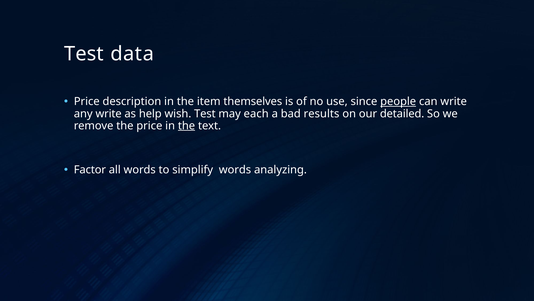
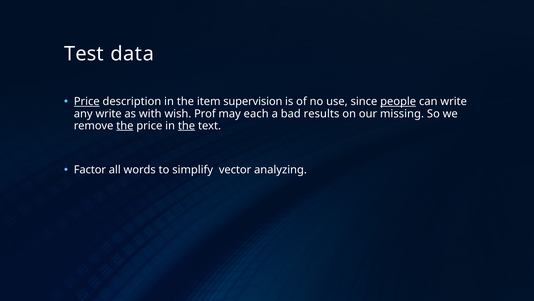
Price at (87, 101) underline: none -> present
themselves: themselves -> supervision
help: help -> with
wish Test: Test -> Prof
detailed: detailed -> missing
the at (125, 125) underline: none -> present
simplify words: words -> vector
